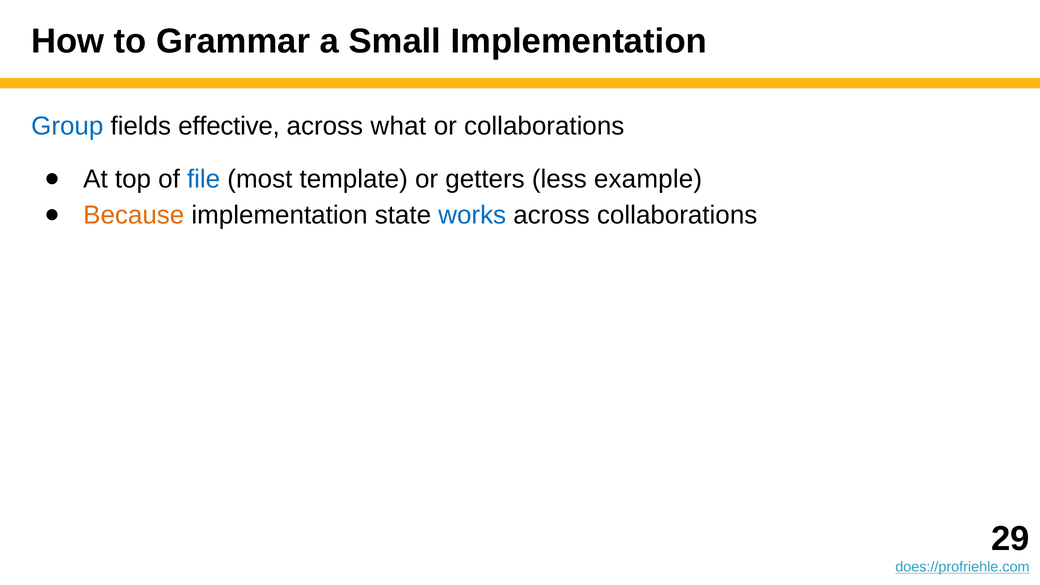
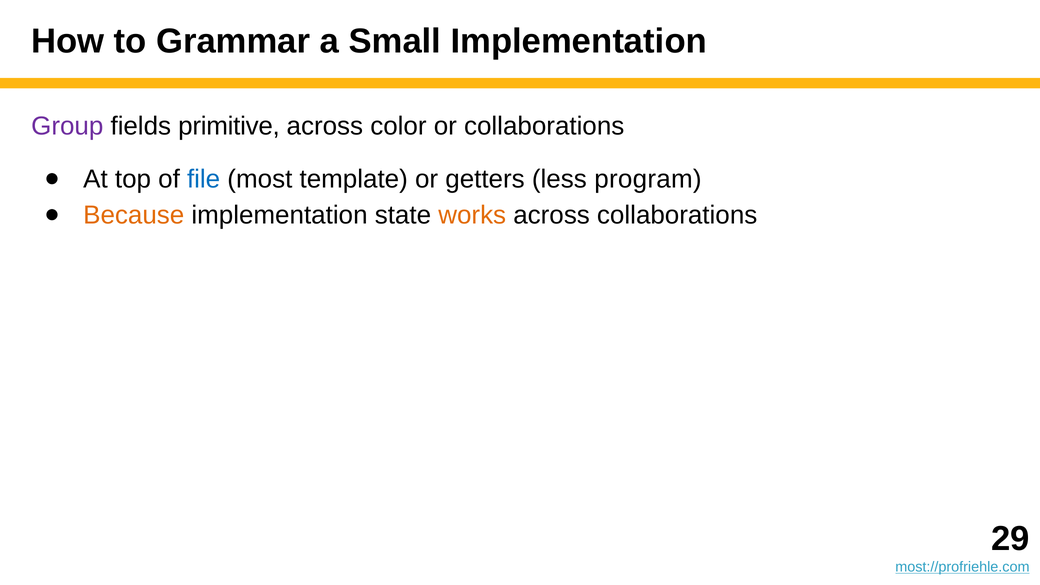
Group colour: blue -> purple
effective: effective -> primitive
what: what -> color
example: example -> program
works colour: blue -> orange
does://profriehle.com: does://profriehle.com -> most://profriehle.com
